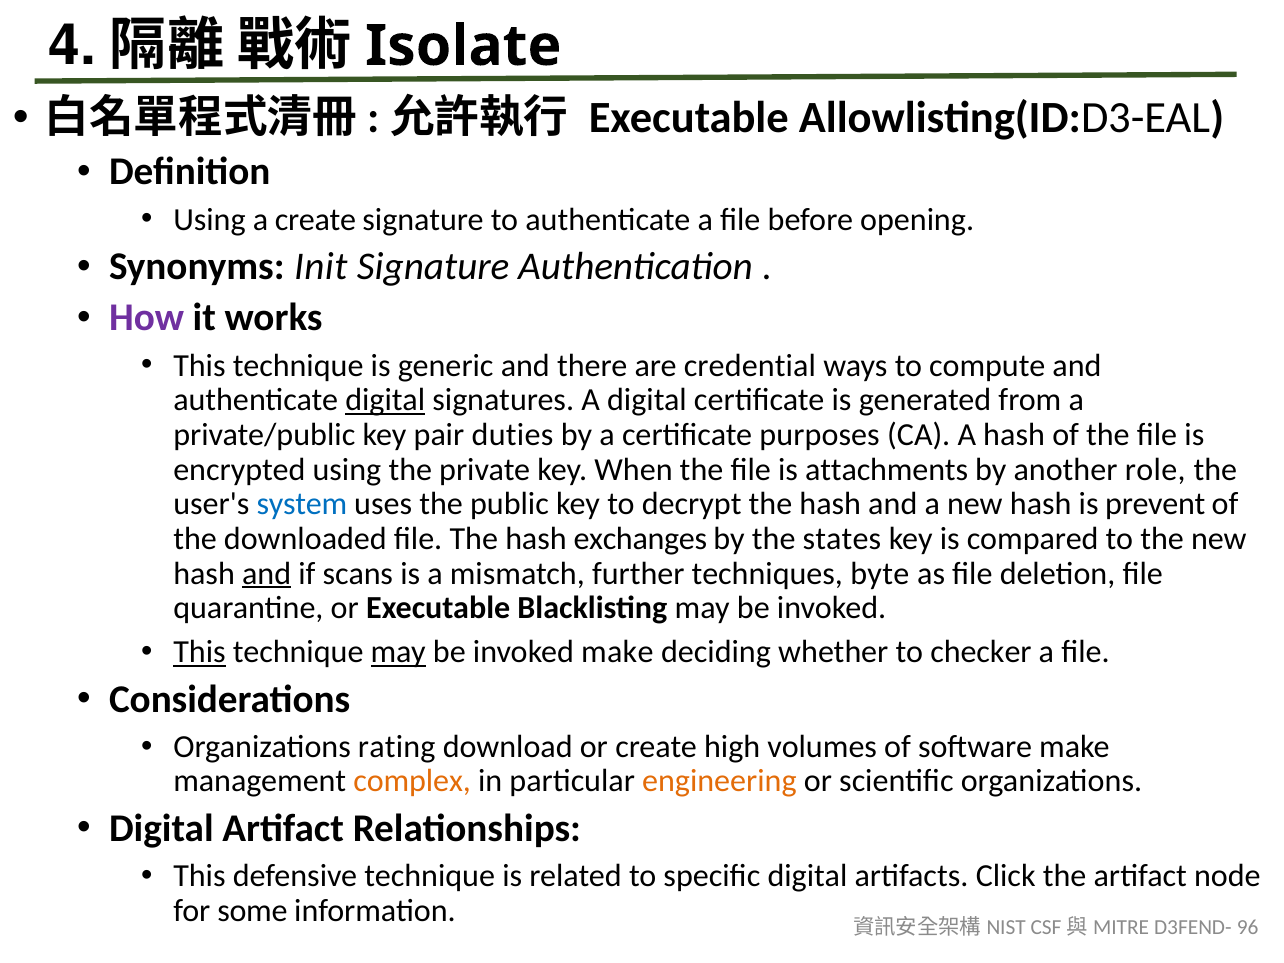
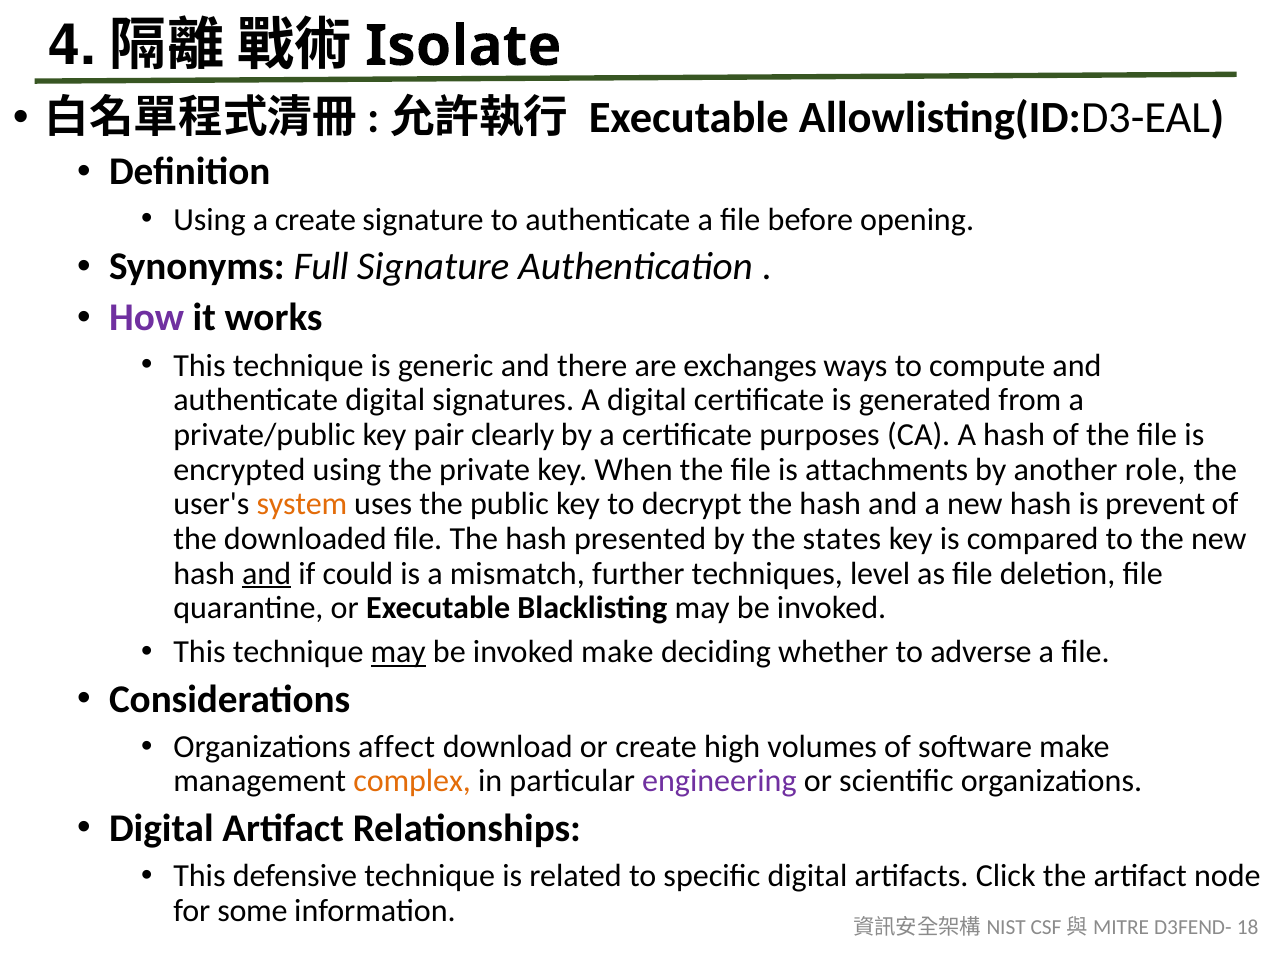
Init: Init -> Full
credential: credential -> exchanges
digital at (385, 400) underline: present -> none
duties: duties -> clearly
system colour: blue -> orange
exchanges: exchanges -> presented
scans: scans -> could
byte: byte -> level
This at (200, 652) underline: present -> none
checker: checker -> adverse
rating: rating -> affect
engineering colour: orange -> purple
96: 96 -> 18
